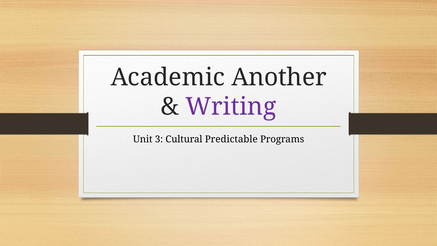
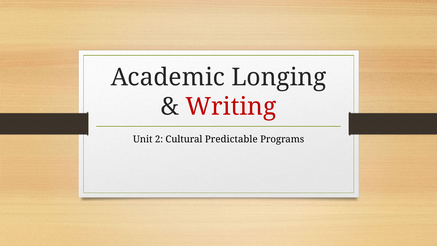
Another: Another -> Longing
Writing colour: purple -> red
3: 3 -> 2
